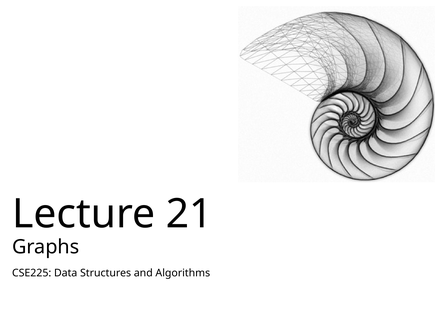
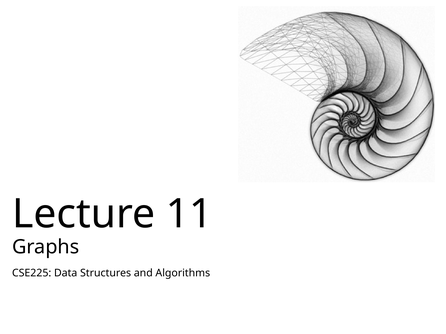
21: 21 -> 11
